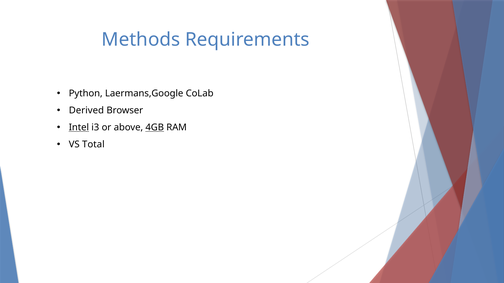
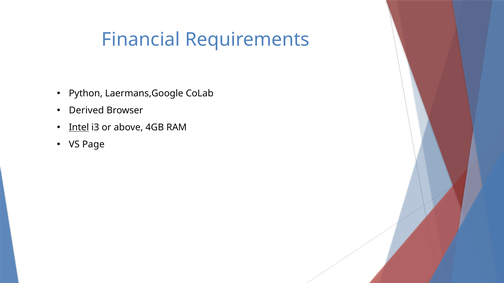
Methods: Methods -> Financial
4GB underline: present -> none
Total: Total -> Page
